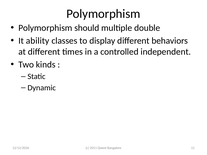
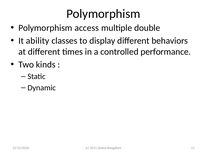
should: should -> access
independent: independent -> performance
